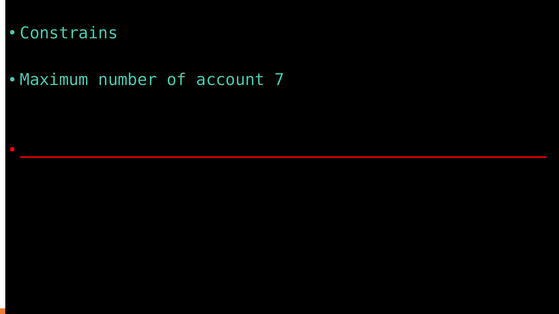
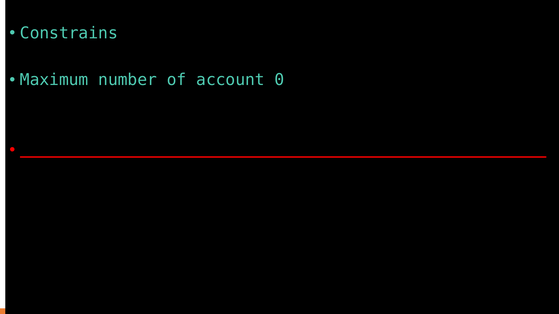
7: 7 -> 0
